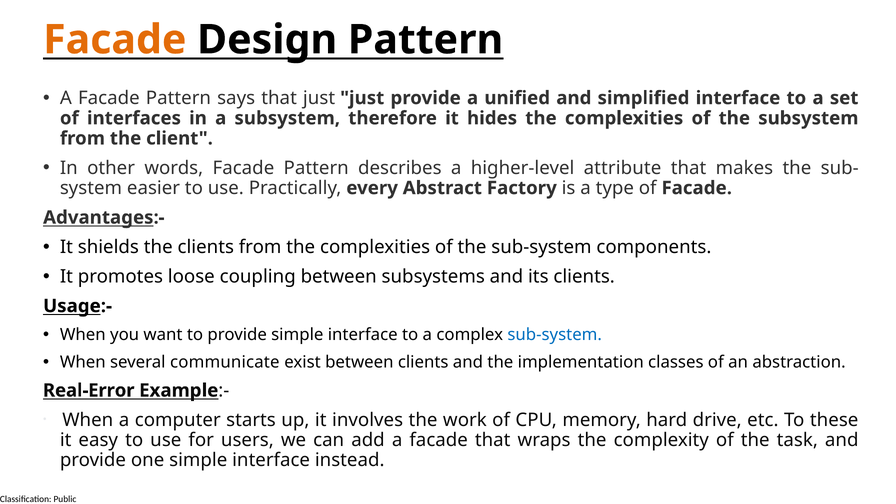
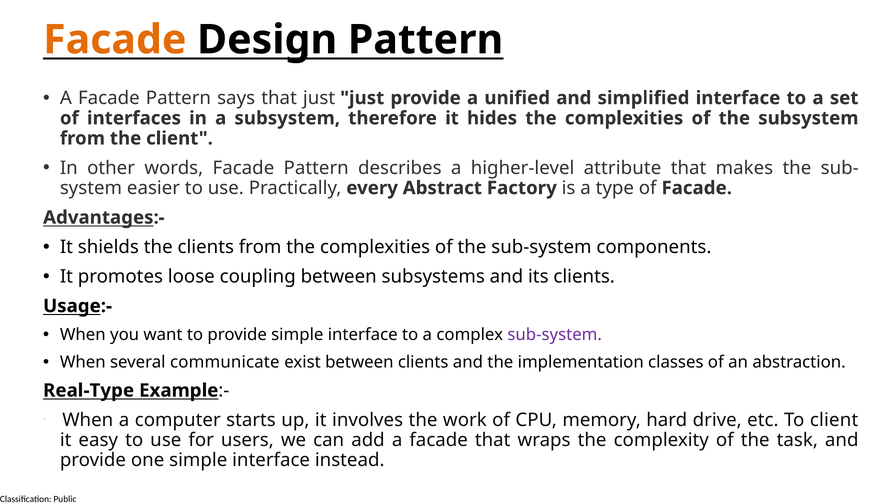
sub-system at (555, 335) colour: blue -> purple
Real-Error: Real-Error -> Real-Type
To these: these -> client
